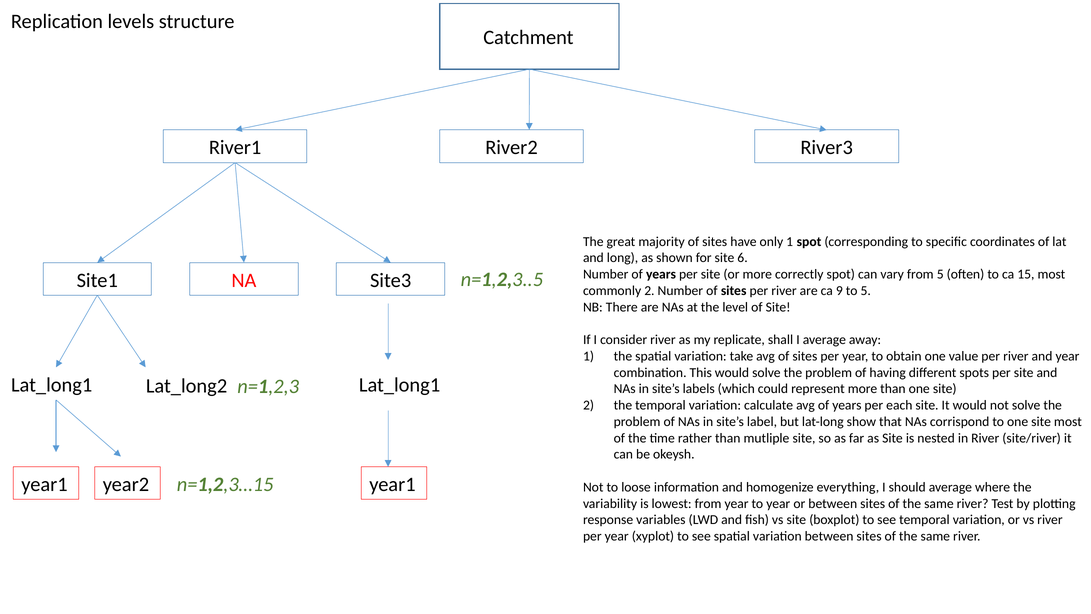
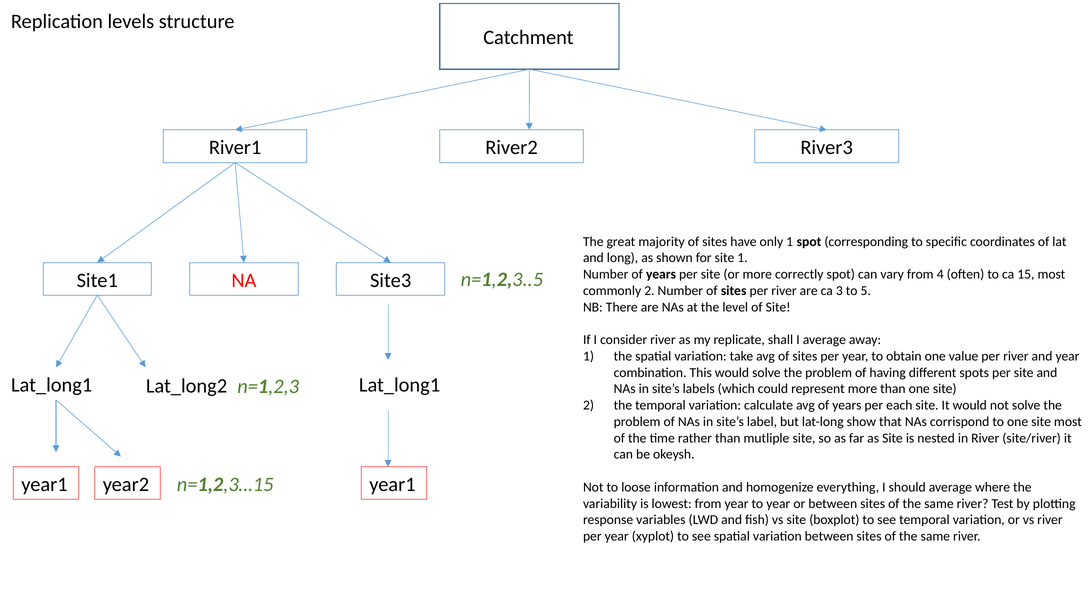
site 6: 6 -> 1
from 5: 5 -> 4
9: 9 -> 3
